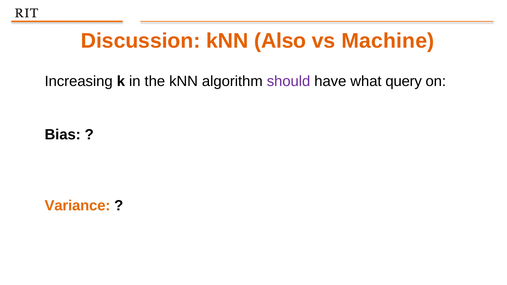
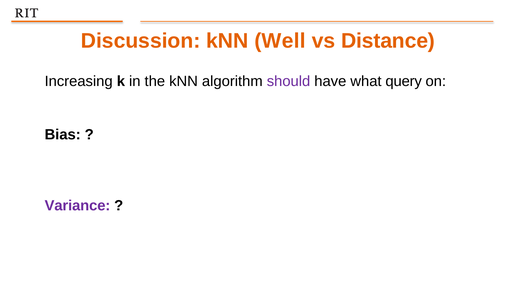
Also: Also -> Well
Machine: Machine -> Distance
Variance colour: orange -> purple
